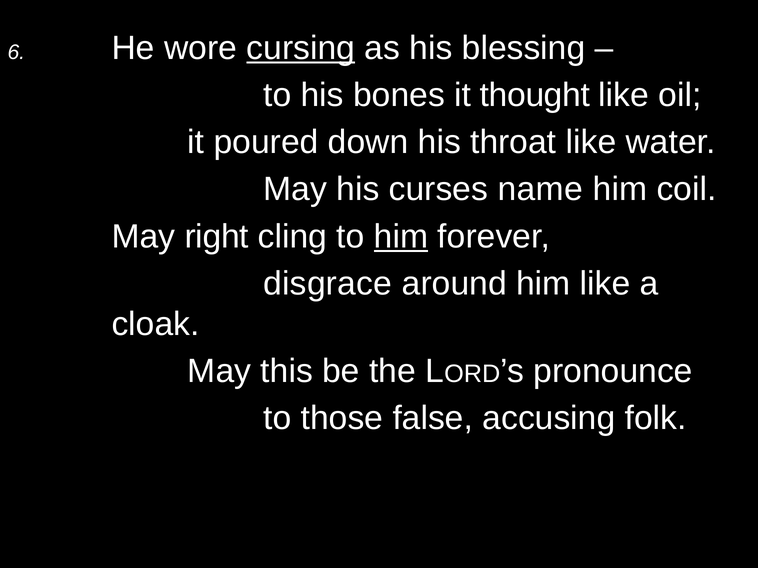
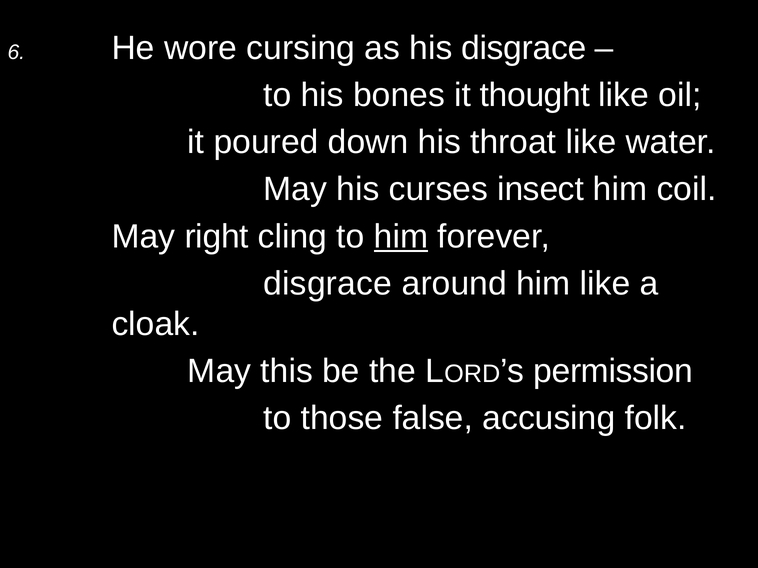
cursing underline: present -> none
his blessing: blessing -> disgrace
name: name -> insect
pronounce: pronounce -> permission
